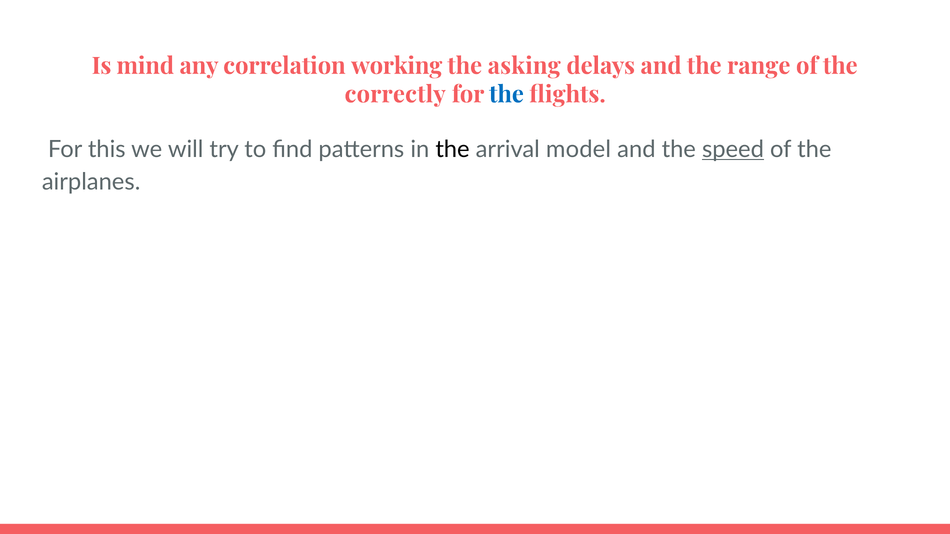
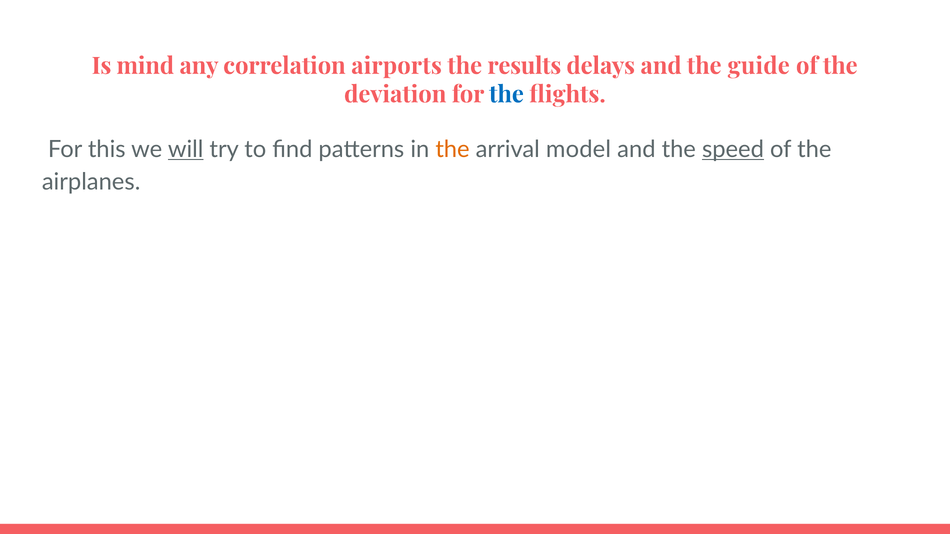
working: working -> airports
asking: asking -> results
range: range -> guide
correctly: correctly -> deviation
will underline: none -> present
the at (453, 149) colour: black -> orange
